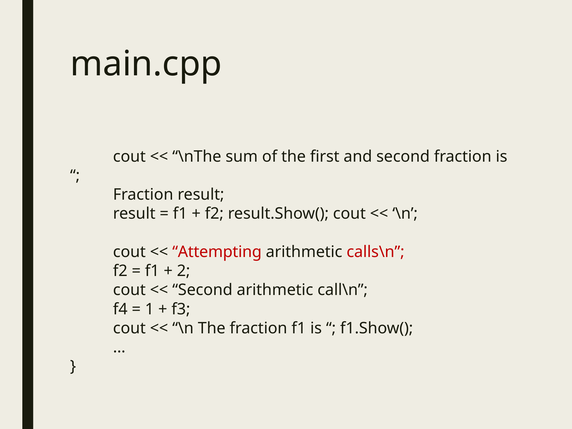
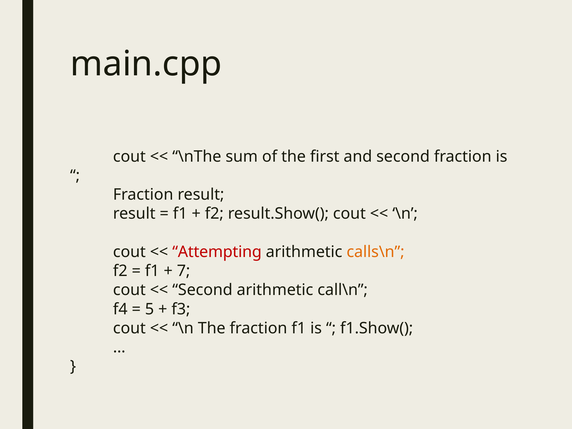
calls\n colour: red -> orange
2: 2 -> 7
1: 1 -> 5
